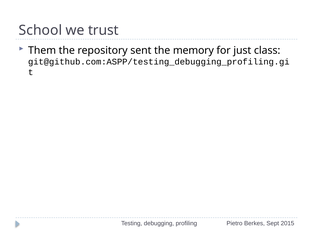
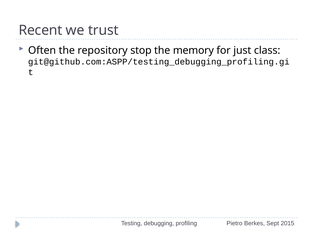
School: School -> Recent
Them: Them -> Often
sent: sent -> stop
